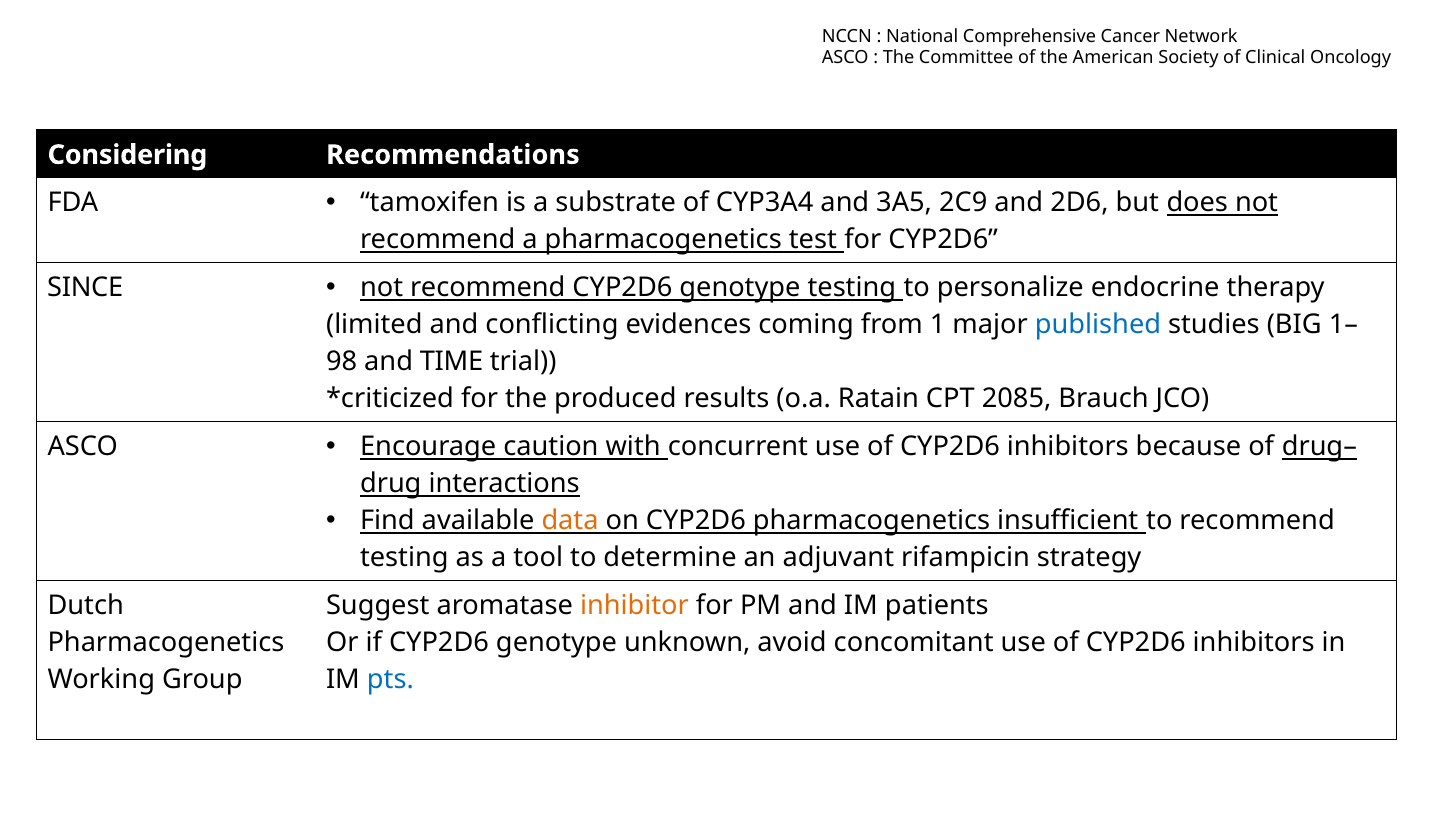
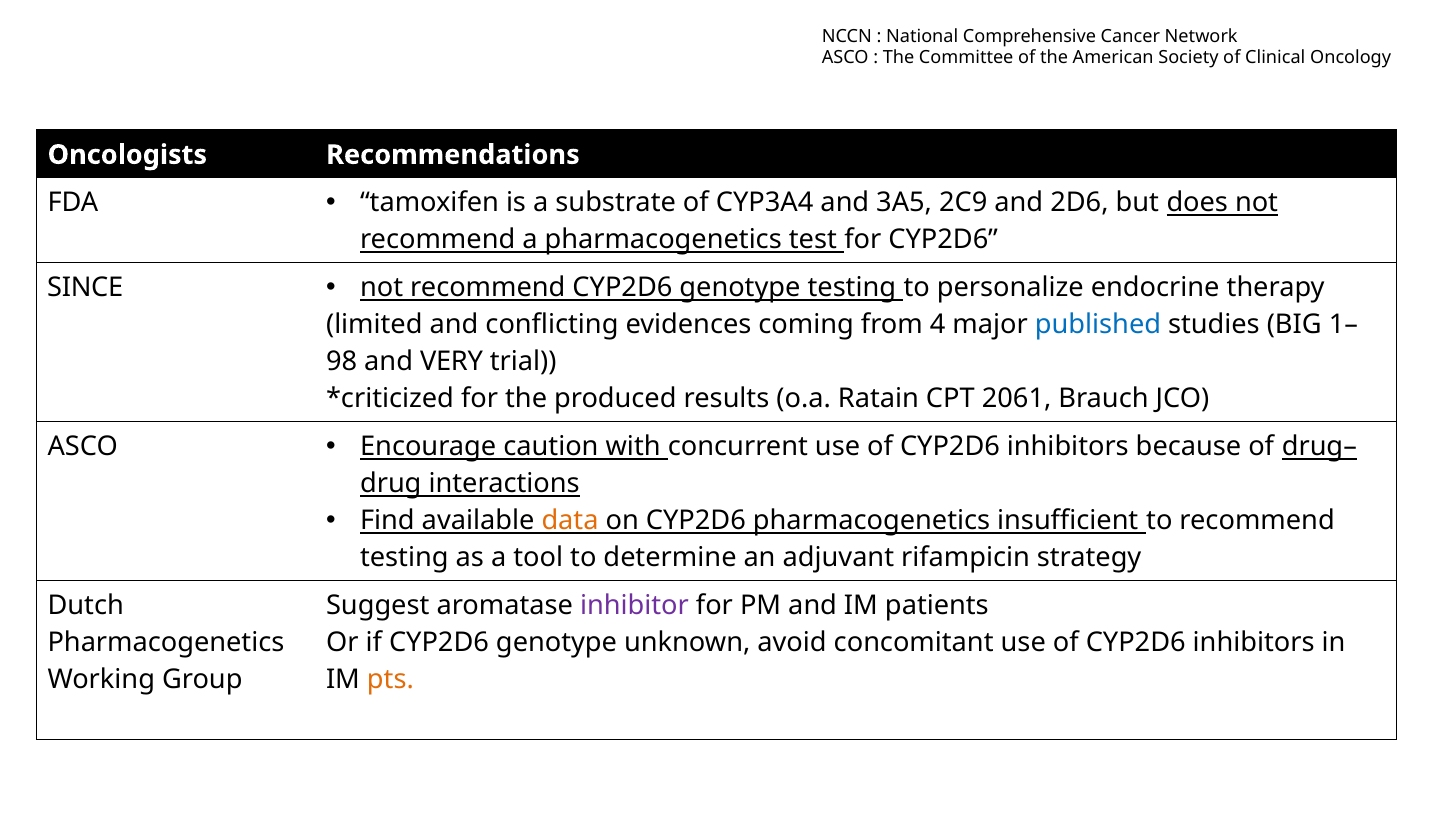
Considering: Considering -> Oncologists
1: 1 -> 4
TIME: TIME -> VERY
2085: 2085 -> 2061
inhibitor colour: orange -> purple
pts colour: blue -> orange
